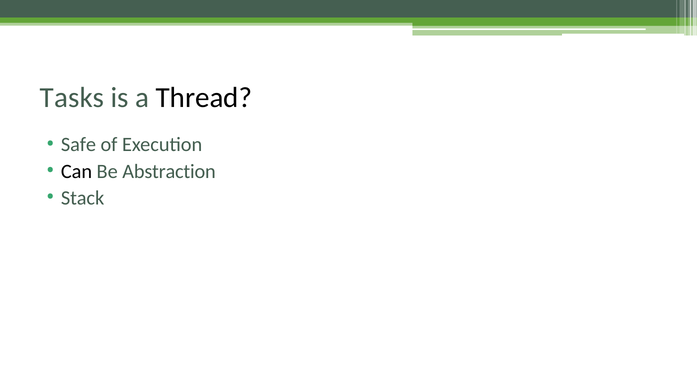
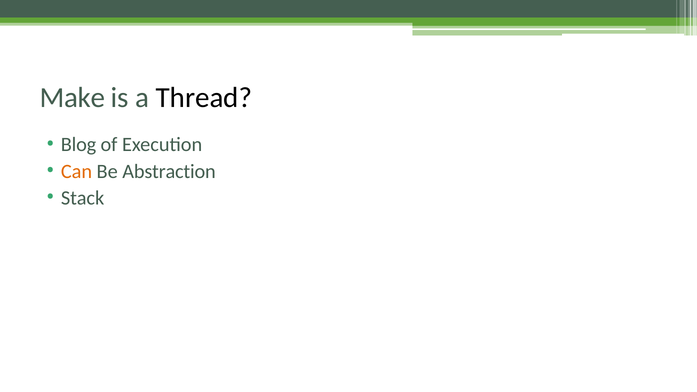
Tasks: Tasks -> Make
Safe: Safe -> Blog
Can colour: black -> orange
